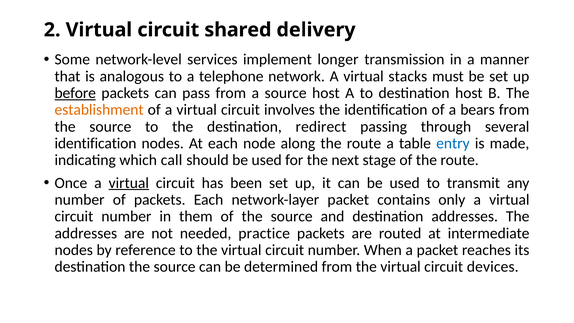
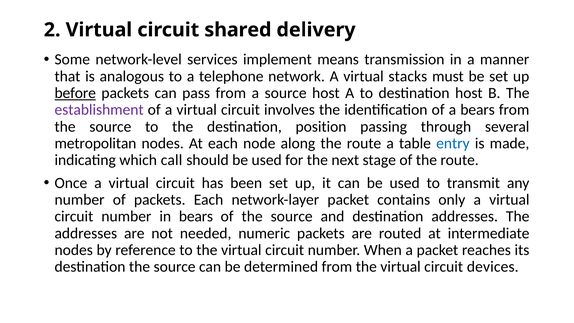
longer: longer -> means
establishment colour: orange -> purple
redirect: redirect -> position
identification at (95, 143): identification -> metropolitan
virtual at (129, 183) underline: present -> none
in them: them -> bears
practice: practice -> numeric
